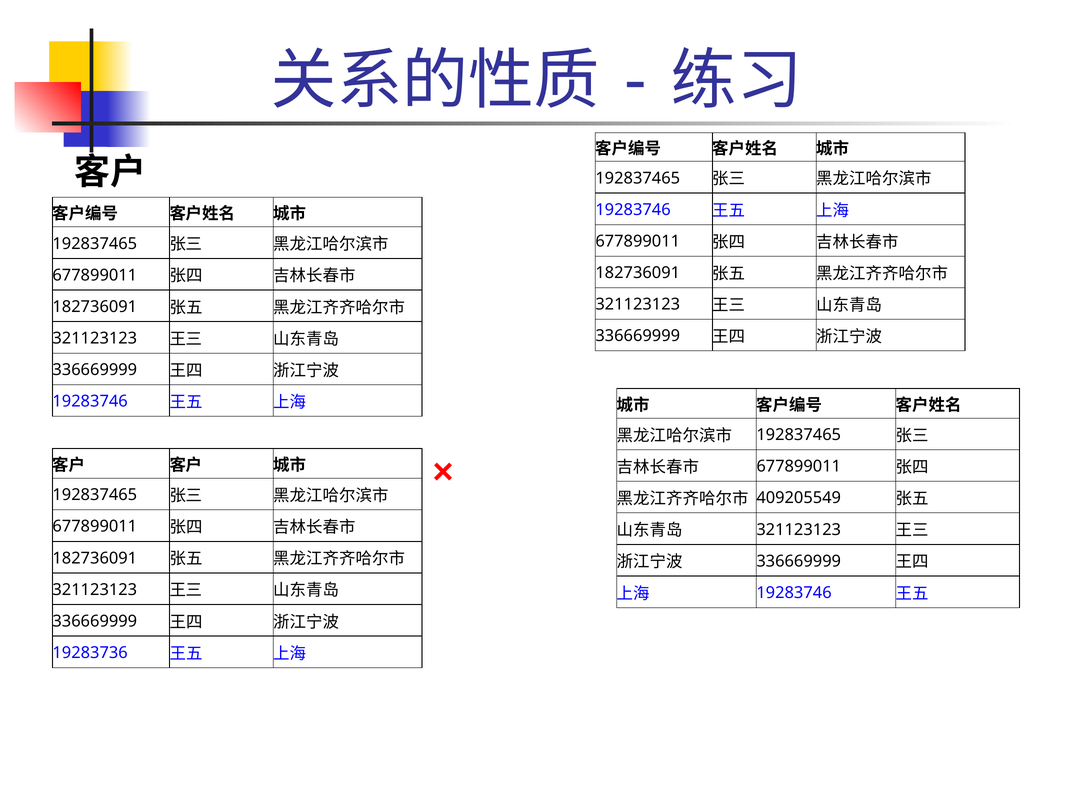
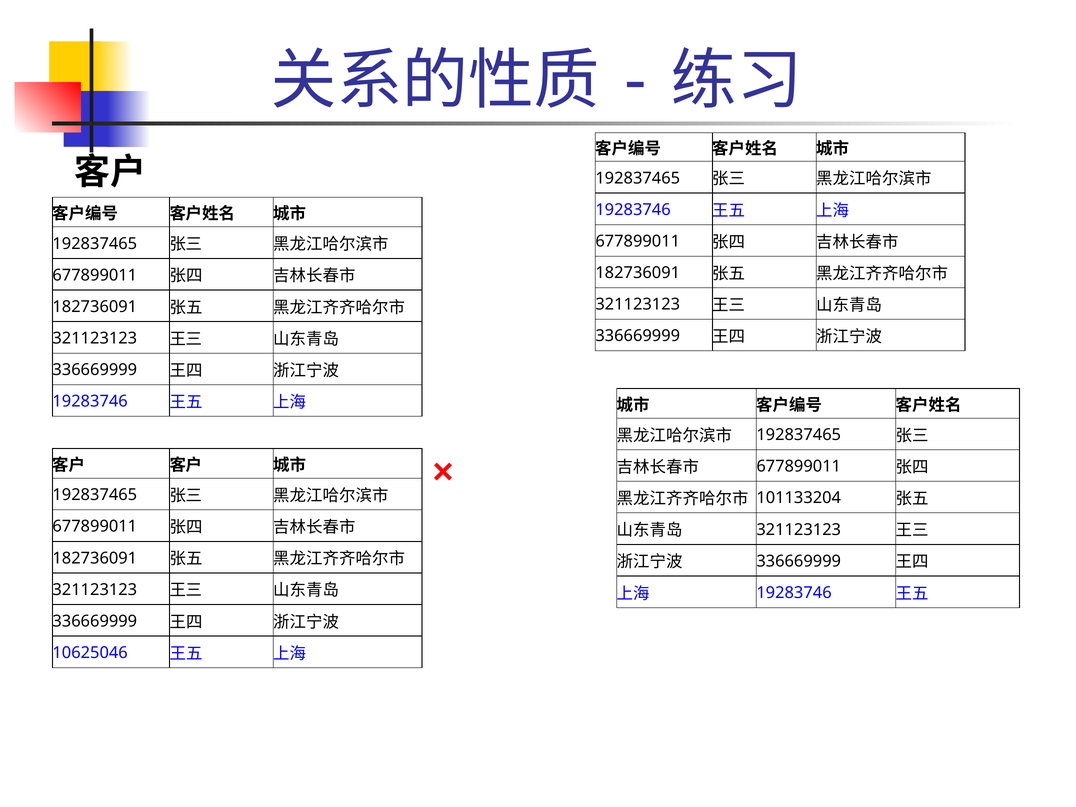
409205549: 409205549 -> 101133204
19283736: 19283736 -> 10625046
